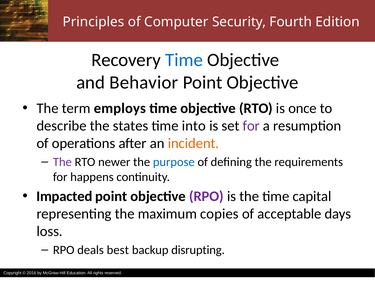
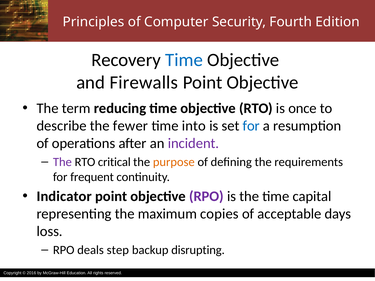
Behavior: Behavior -> Firewalls
employs: employs -> reducing
states: states -> fewer
for at (251, 126) colour: purple -> blue
incident colour: orange -> purple
newer: newer -> critical
purpose colour: blue -> orange
happens: happens -> frequent
Impacted: Impacted -> Indicator
best: best -> step
